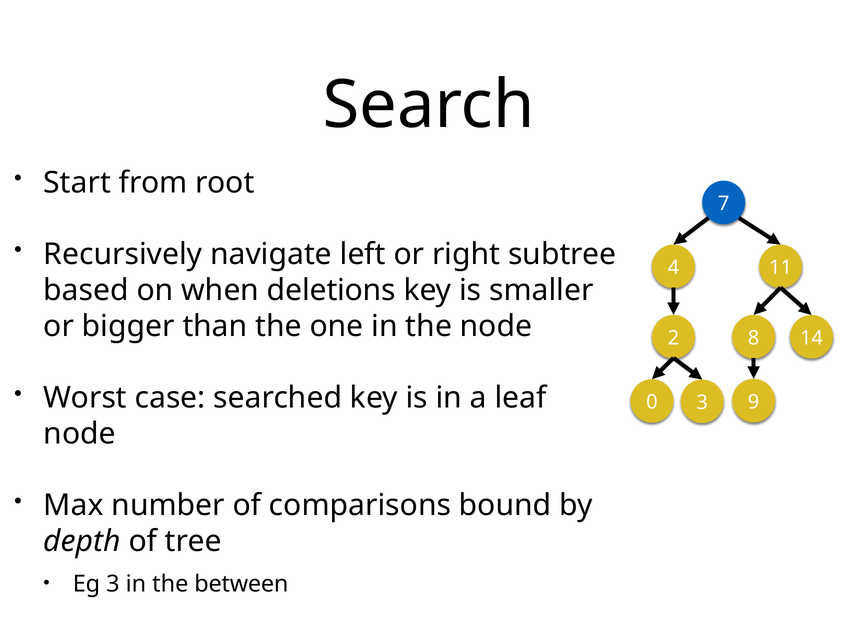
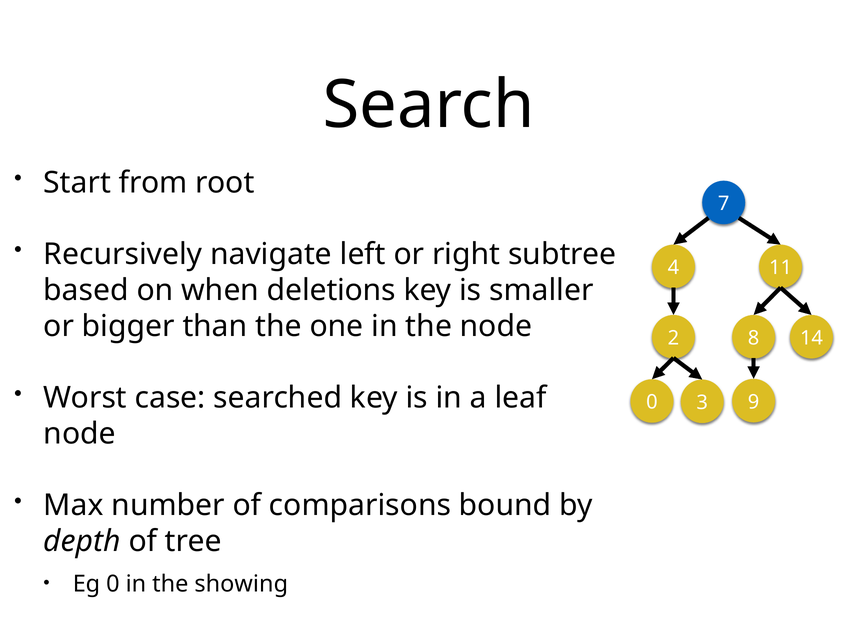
Eg 3: 3 -> 0
between: between -> showing
